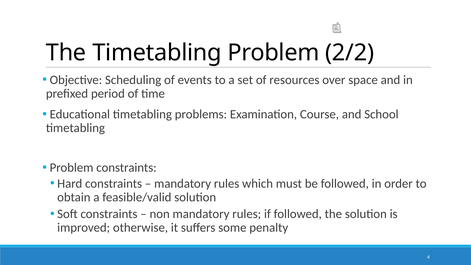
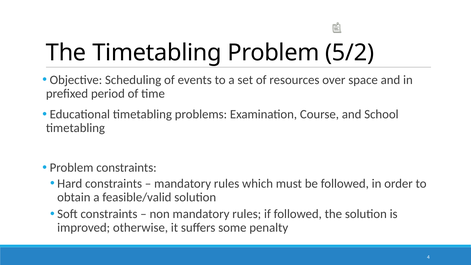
2/2: 2/2 -> 5/2
